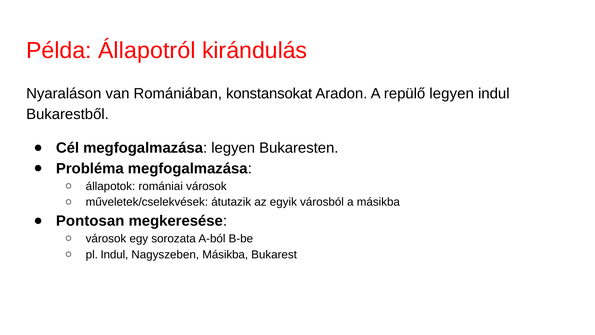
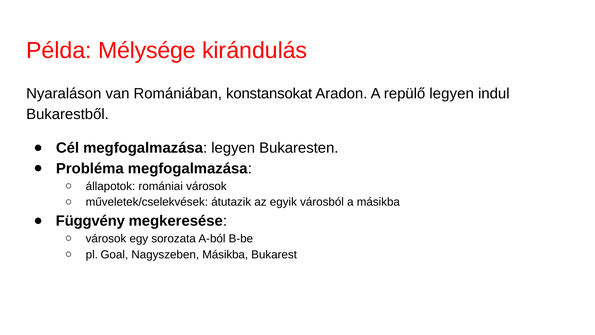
Állapotról: Állapotról -> Mélysége
Pontosan: Pontosan -> Függvény
pl Indul: Indul -> Goal
